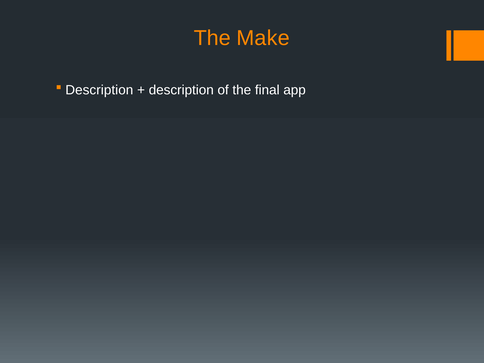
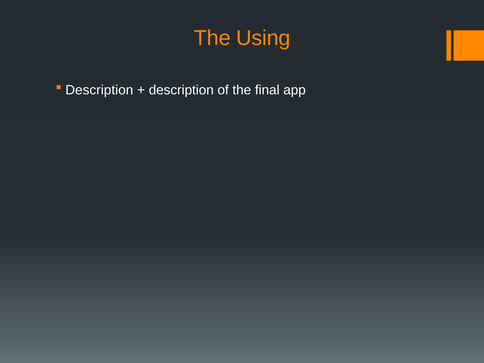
Make: Make -> Using
